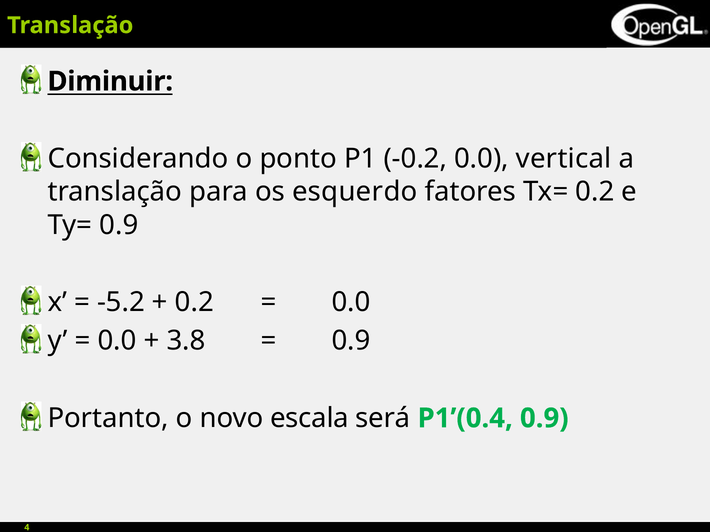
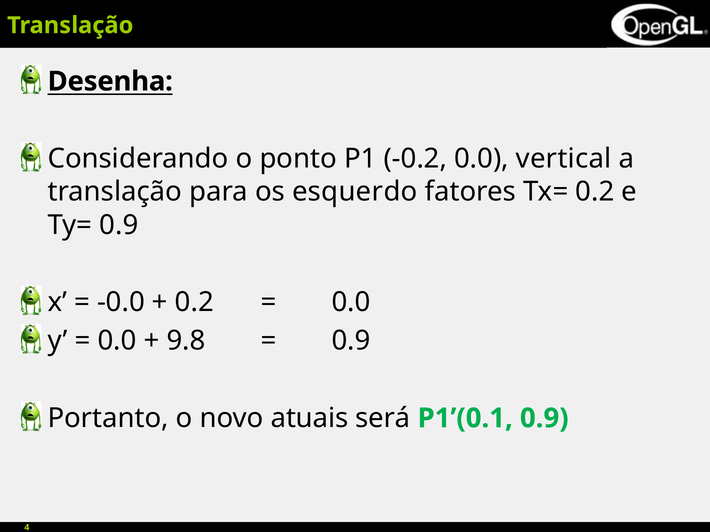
Diminuir: Diminuir -> Desenha
-5.2: -5.2 -> -0.0
3.8: 3.8 -> 9.8
escala: escala -> atuais
P1’(0.4: P1’(0.4 -> P1’(0.1
